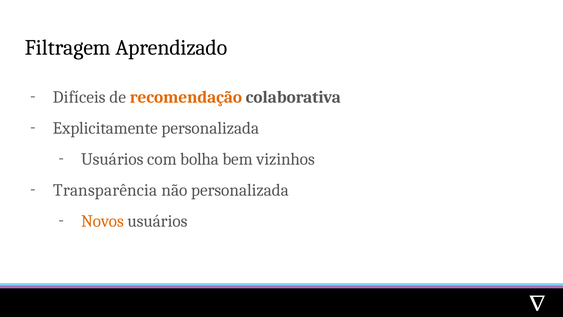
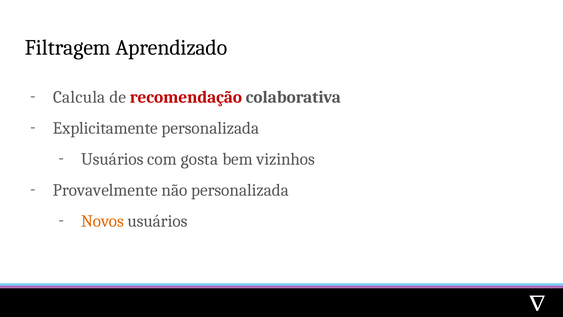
Difíceis: Difíceis -> Calcula
recomendação colour: orange -> red
bolha: bolha -> gosta
Transparência: Transparência -> Provavelmente
